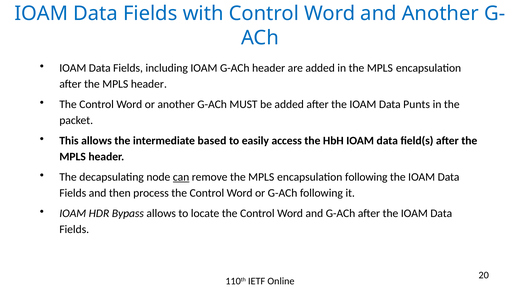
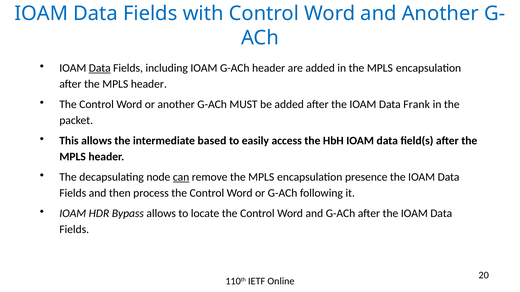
Data at (100, 68) underline: none -> present
Punts: Punts -> Frank
encapsulation following: following -> presence
